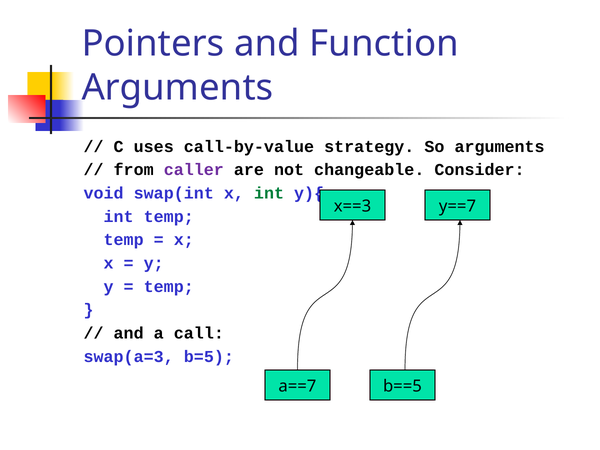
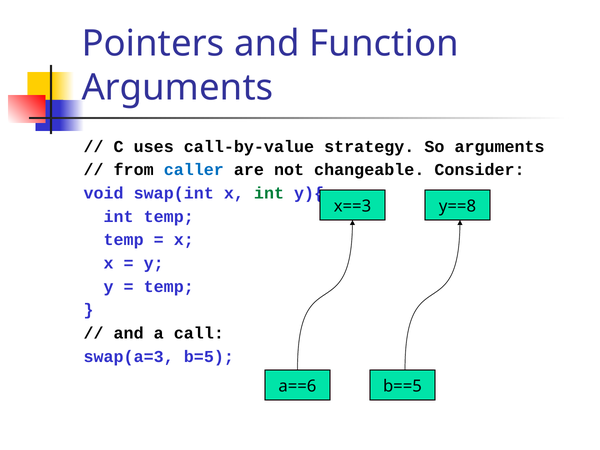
caller colour: purple -> blue
y==7: y==7 -> y==8
a==7: a==7 -> a==6
